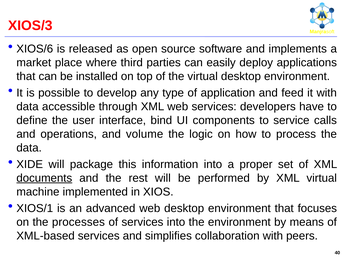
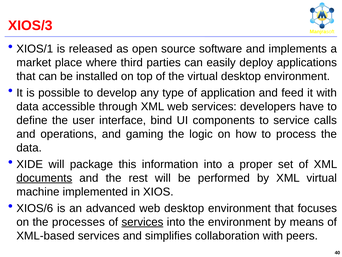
XIOS/6: XIOS/6 -> XIOS/1
volume: volume -> gaming
XIOS/1: XIOS/1 -> XIOS/6
services at (142, 222) underline: none -> present
